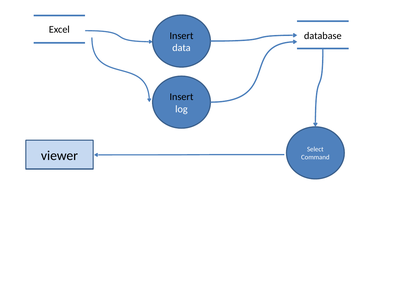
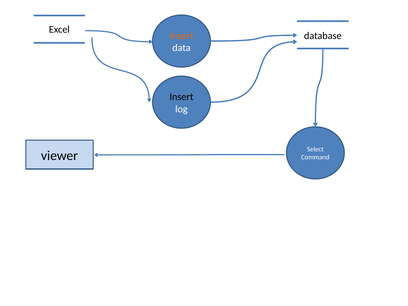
Insert at (181, 36) colour: black -> orange
